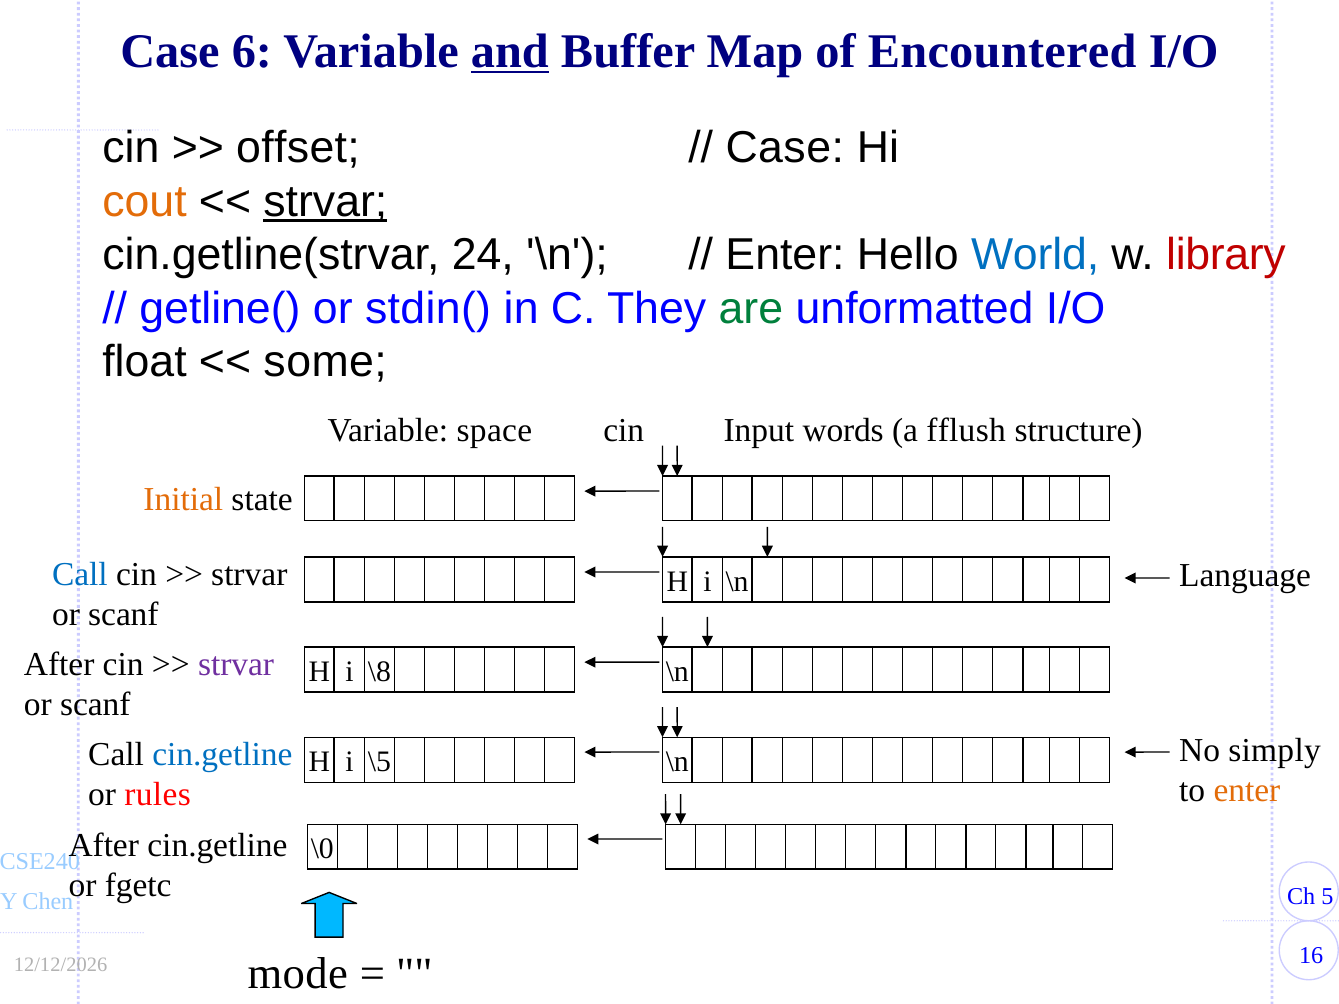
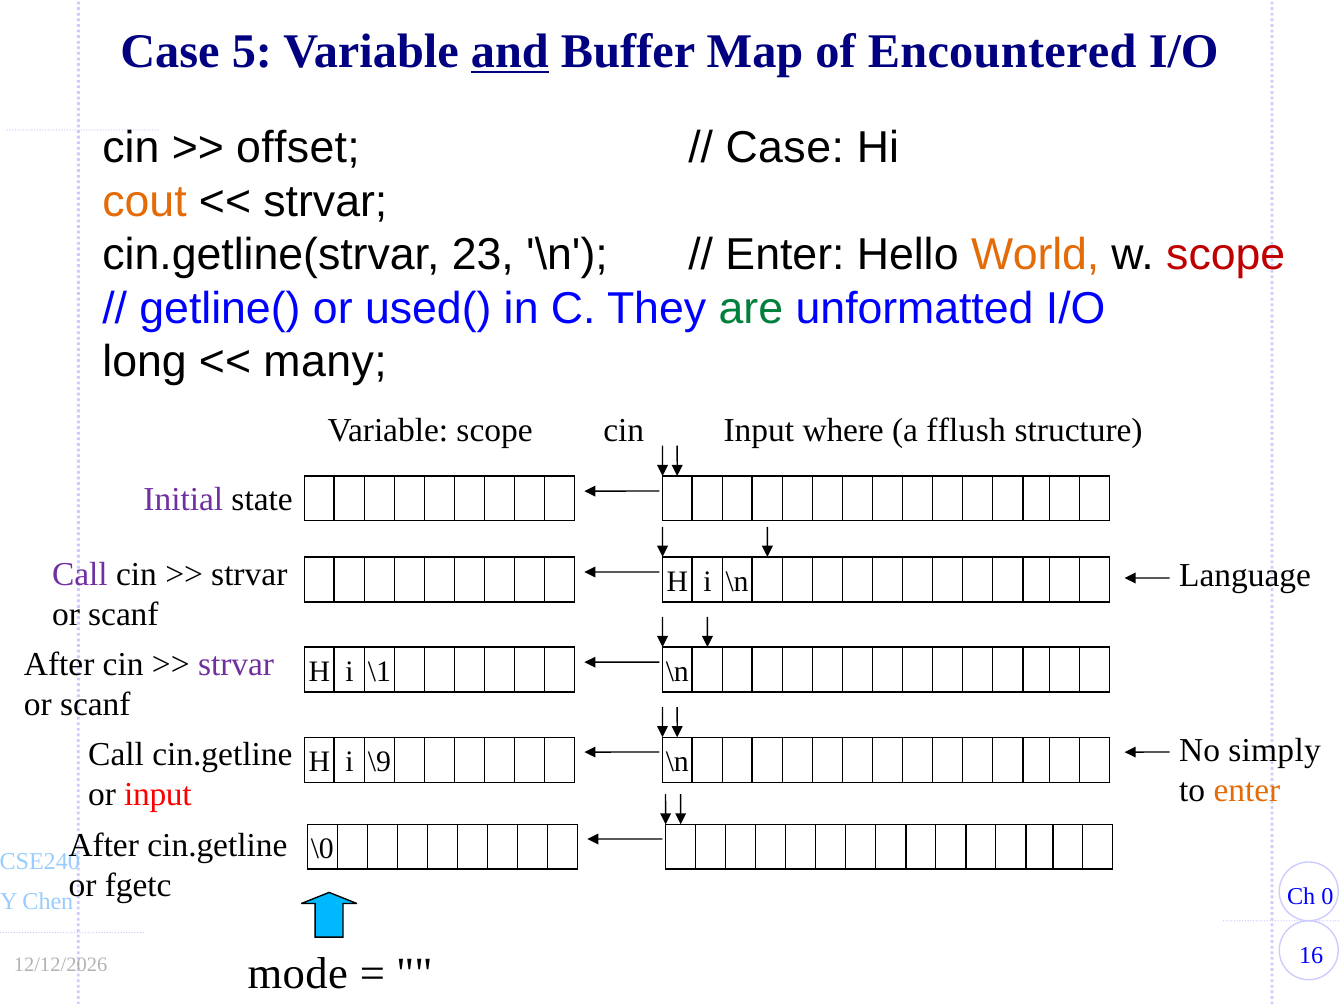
6: 6 -> 5
strvar at (325, 202) underline: present -> none
24: 24 -> 23
World colour: blue -> orange
w library: library -> scope
stdin(: stdin( -> used(
float: float -> long
some: some -> many
Variable space: space -> scope
words: words -> where
Initial colour: orange -> purple
Call at (80, 574) colour: blue -> purple
\8: \8 -> \1
cin.getline at (222, 755) colour: blue -> black
\5: \5 -> \9
or rules: rules -> input
5: 5 -> 0
